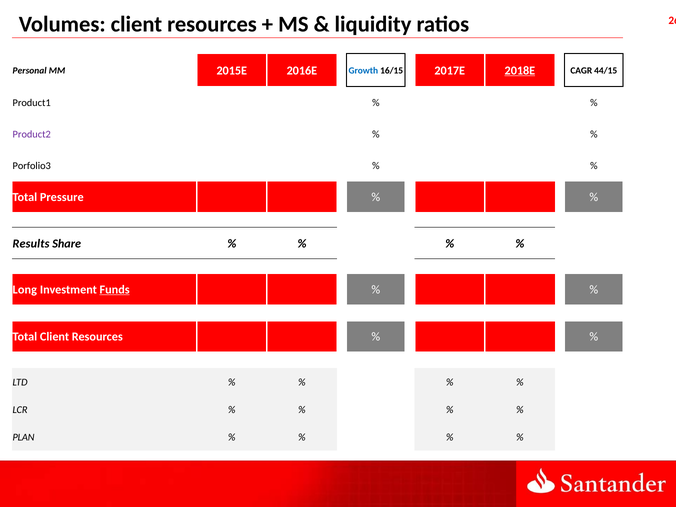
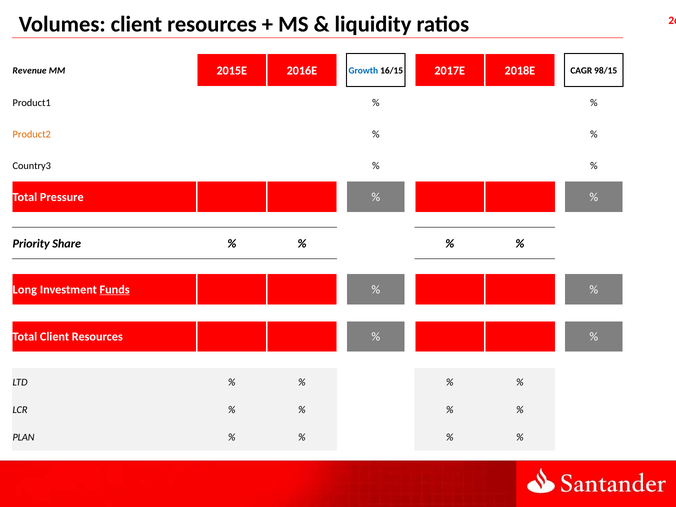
Personal: Personal -> Revenue
2018E underline: present -> none
44/15: 44/15 -> 98/15
Product2 colour: purple -> orange
Porfolio3: Porfolio3 -> Country3
Results: Results -> Priority
